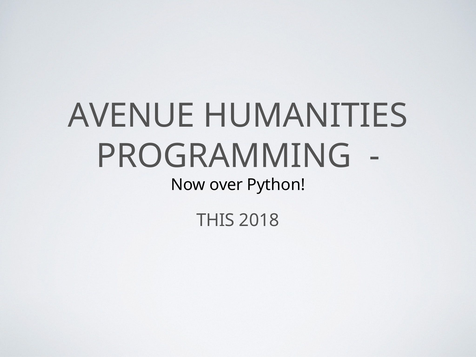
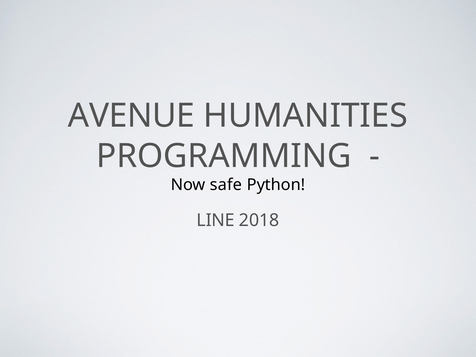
over: over -> safe
THIS: THIS -> LINE
